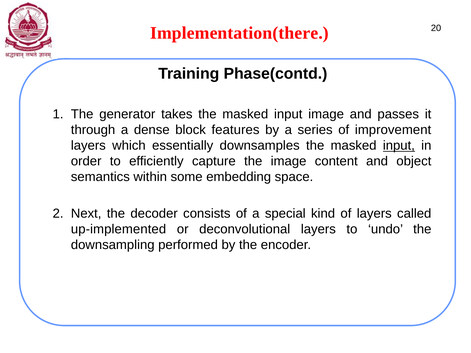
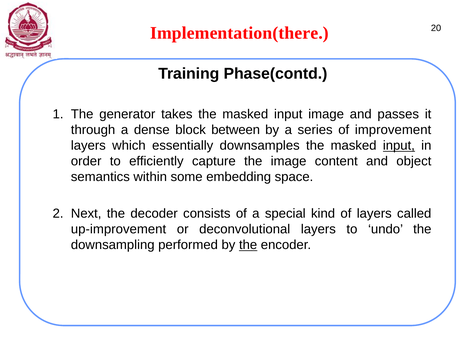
features: features -> between
up-implemented: up-implemented -> up-improvement
the at (248, 245) underline: none -> present
